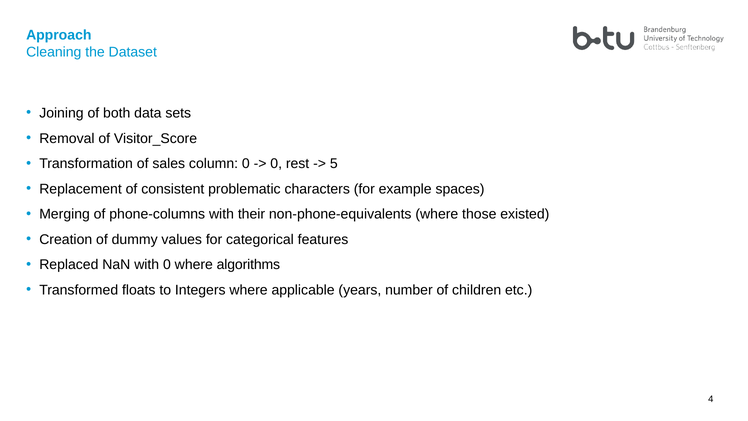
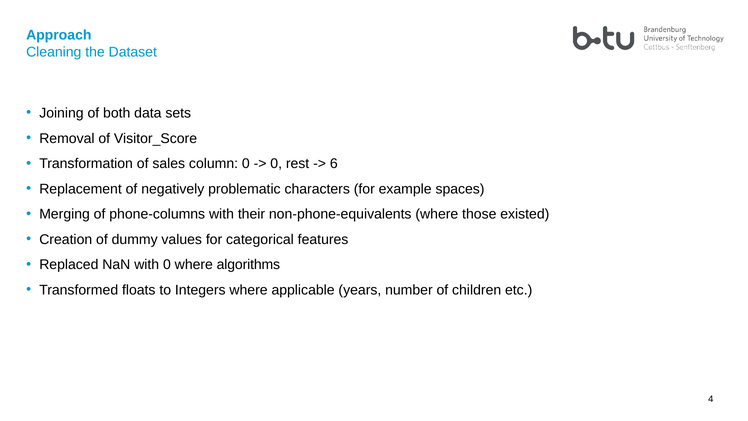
5: 5 -> 6
consistent: consistent -> negatively
